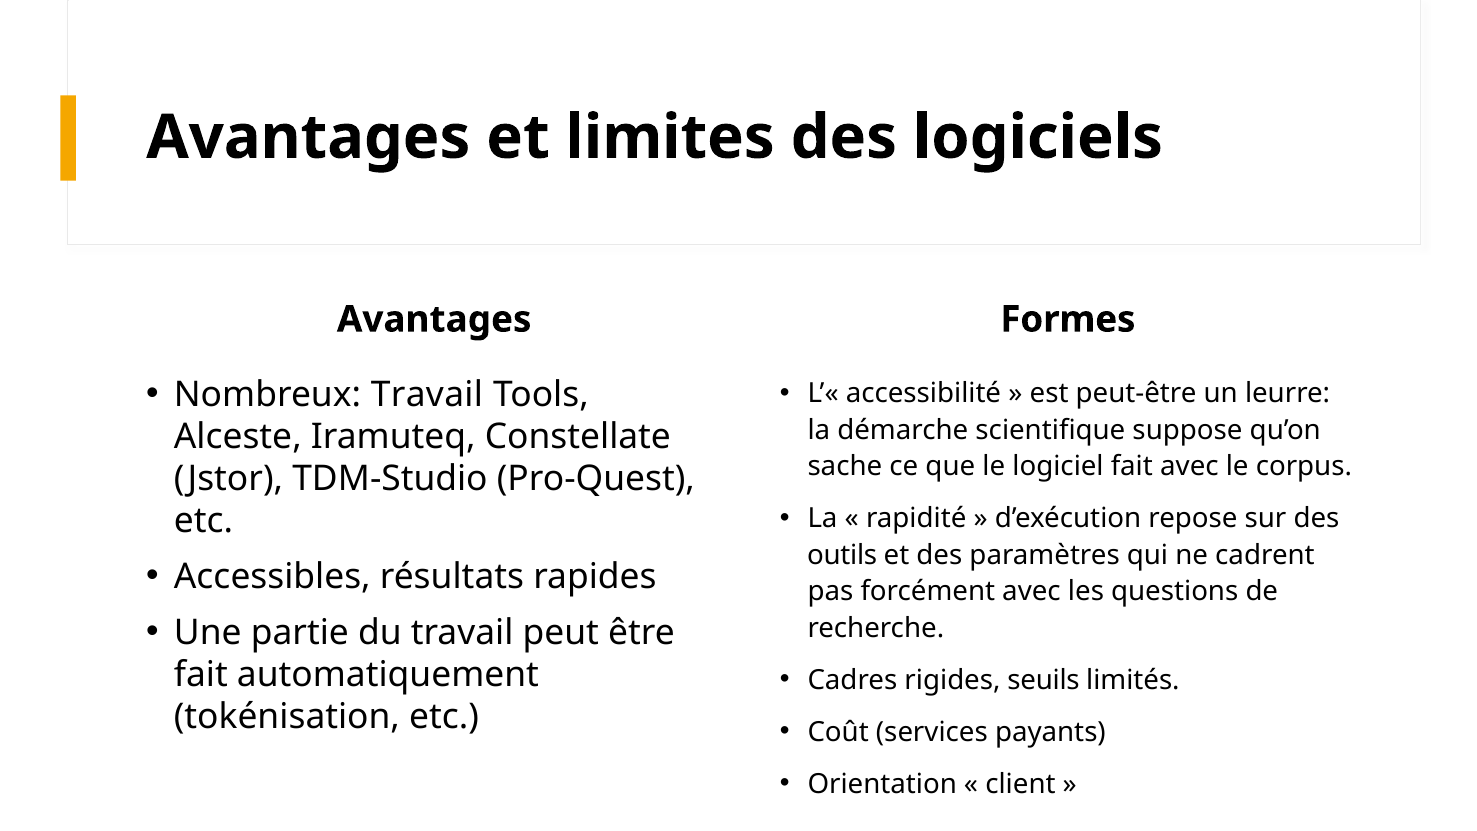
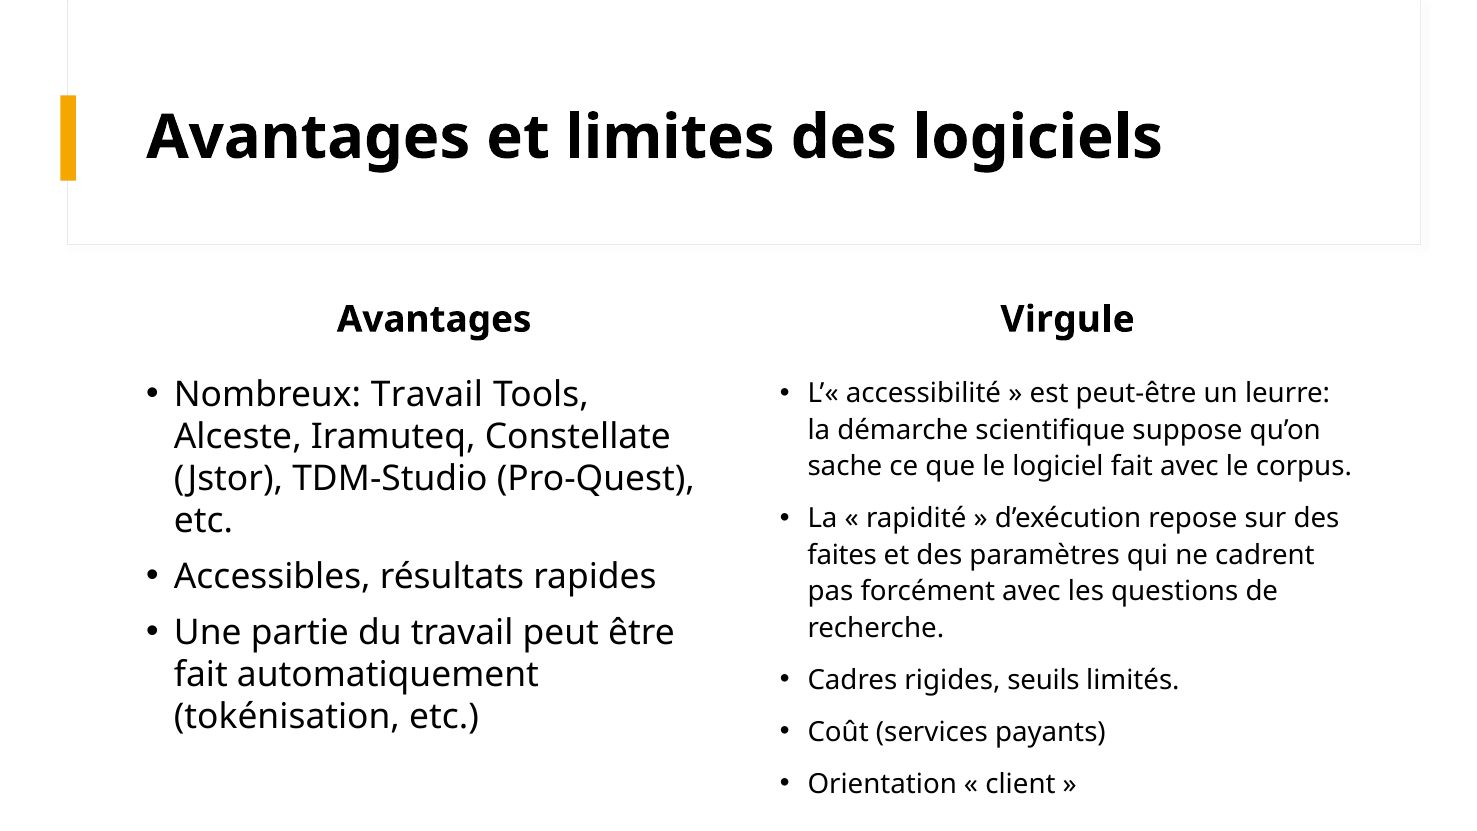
Formes: Formes -> Virgule
outils: outils -> faites
